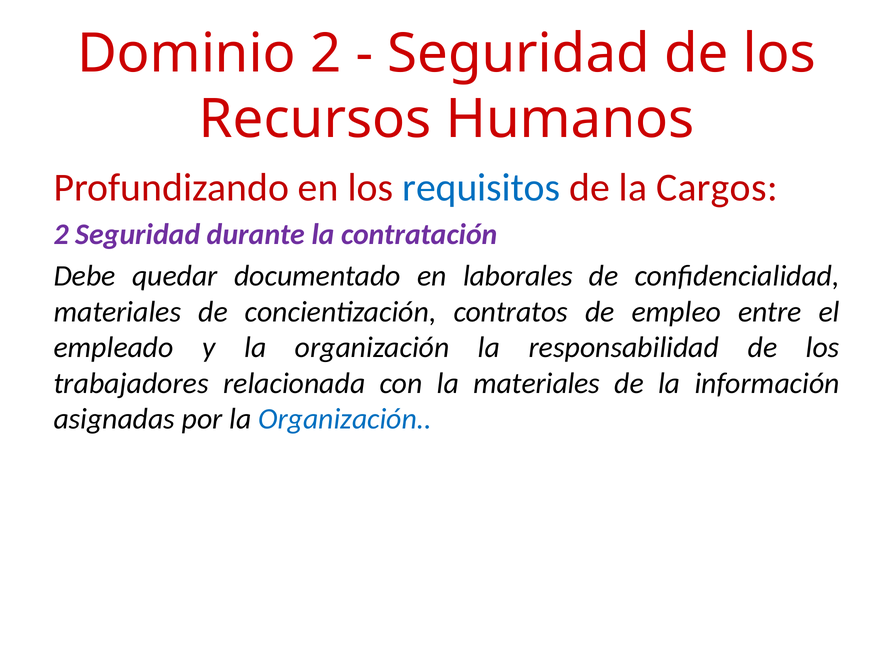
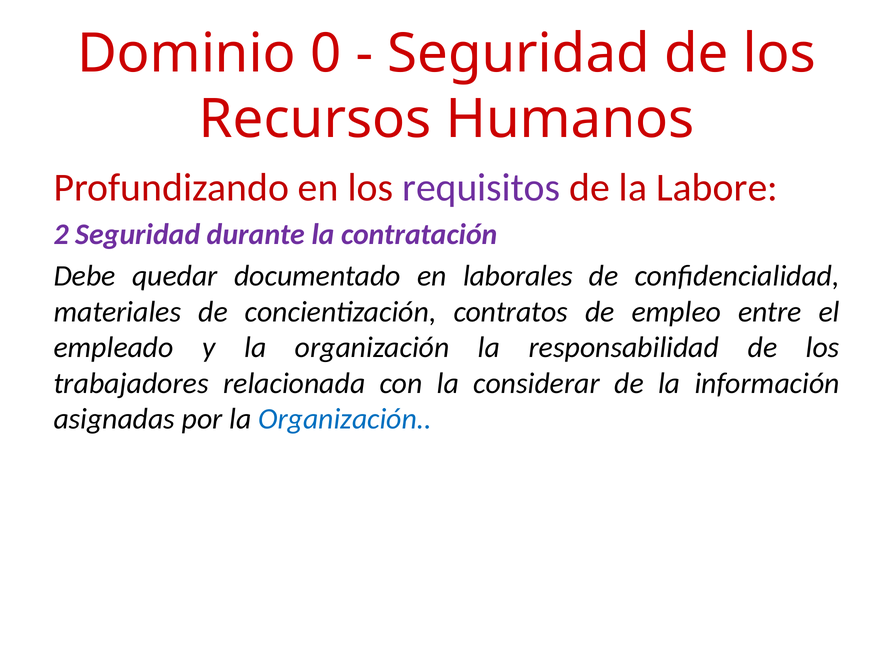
Dominio 2: 2 -> 0
requisitos colour: blue -> purple
Cargos: Cargos -> Labore
la materiales: materiales -> considerar
